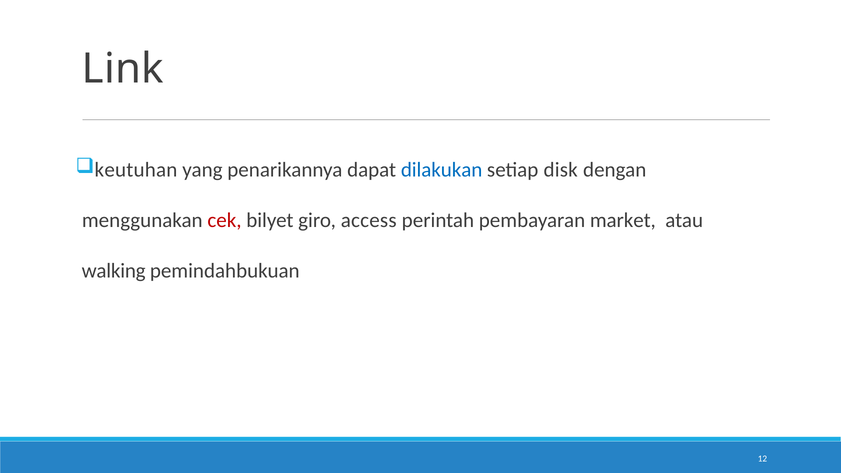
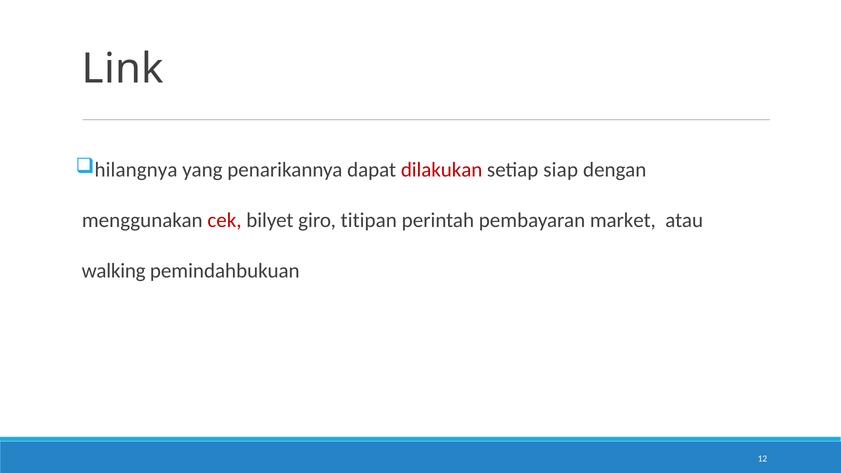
keutuhan: keutuhan -> hilangnya
dilakukan colour: blue -> red
disk: disk -> siap
access: access -> titipan
